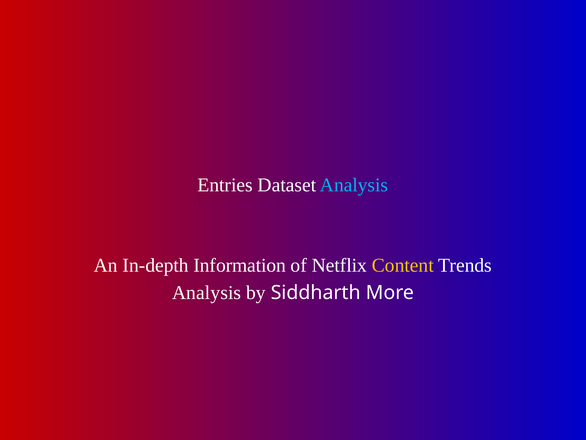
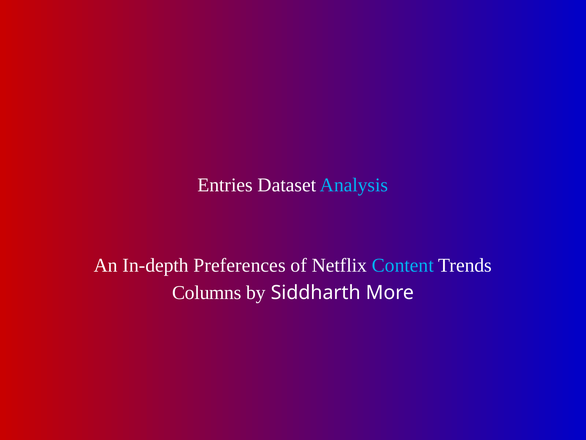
Information: Information -> Preferences
Content colour: yellow -> light blue
Analysis at (207, 292): Analysis -> Columns
